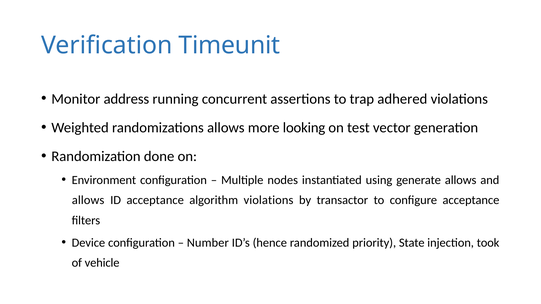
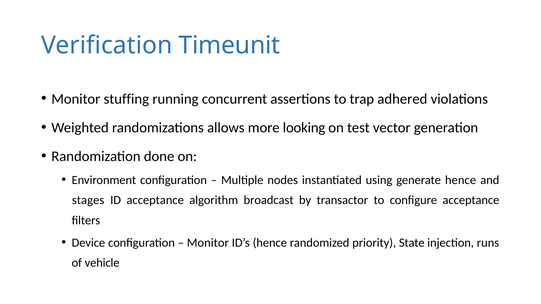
address: address -> stuffing
generate allows: allows -> hence
allows at (88, 200): allows -> stages
algorithm violations: violations -> broadcast
Number at (208, 243): Number -> Monitor
took: took -> runs
